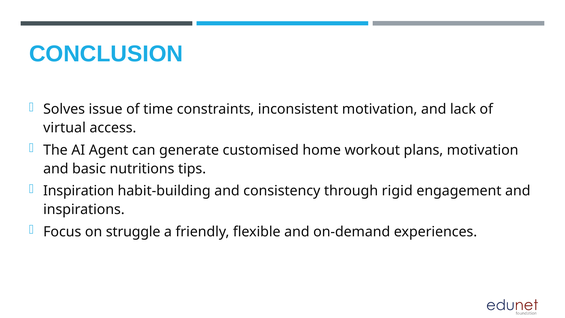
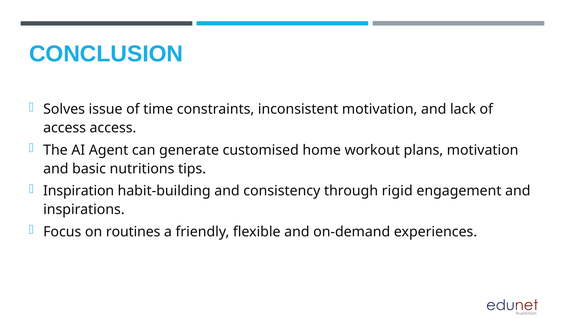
virtual at (65, 128): virtual -> access
struggle: struggle -> routines
